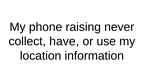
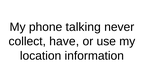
raising: raising -> talking
